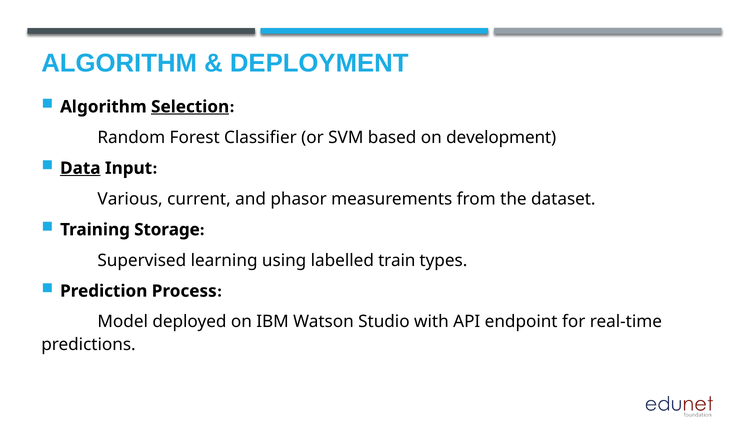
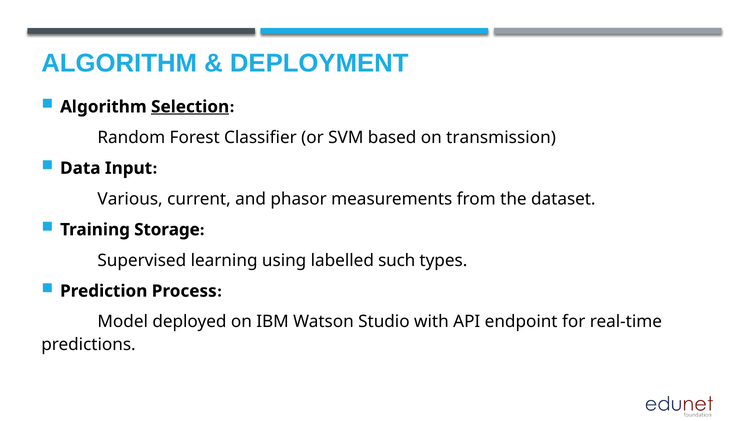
development: development -> transmission
Data underline: present -> none
train: train -> such
